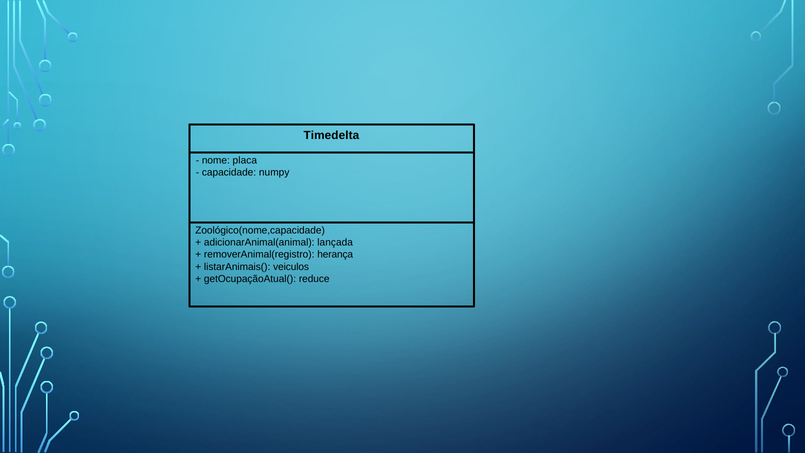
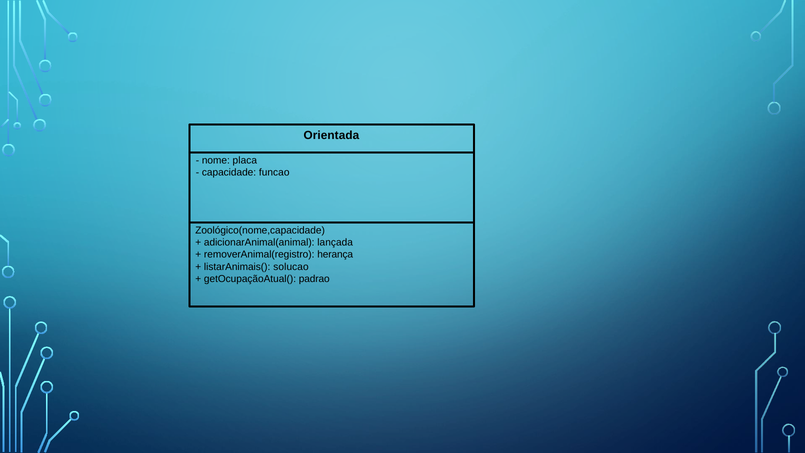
Timedelta: Timedelta -> Orientada
numpy: numpy -> funcao
veiculos: veiculos -> solucao
reduce: reduce -> padrao
